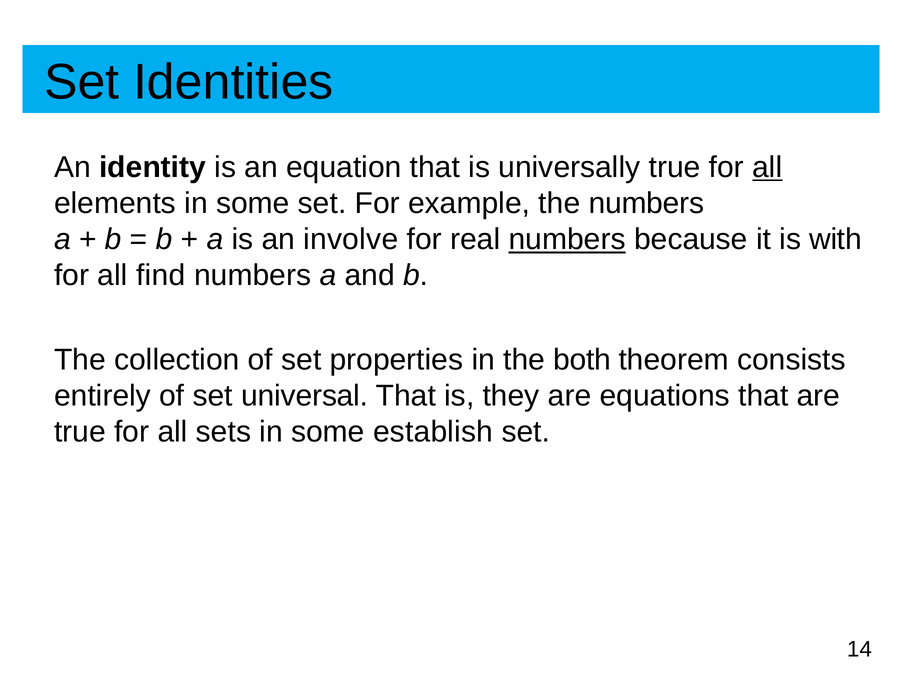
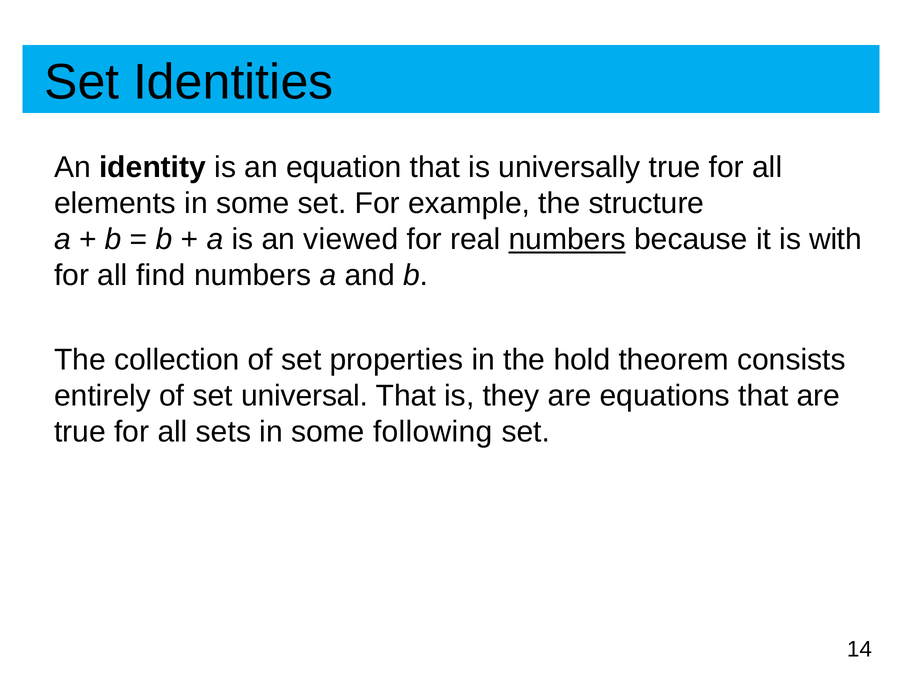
all at (767, 167) underline: present -> none
the numbers: numbers -> structure
involve: involve -> viewed
both: both -> hold
establish: establish -> following
